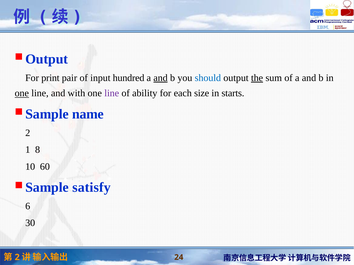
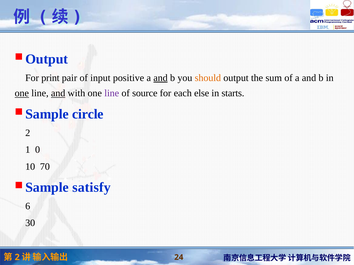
hundred: hundred -> positive
should colour: blue -> orange
the underline: present -> none
and at (58, 93) underline: none -> present
ability: ability -> source
size: size -> else
name: name -> circle
8: 8 -> 0
60: 60 -> 70
